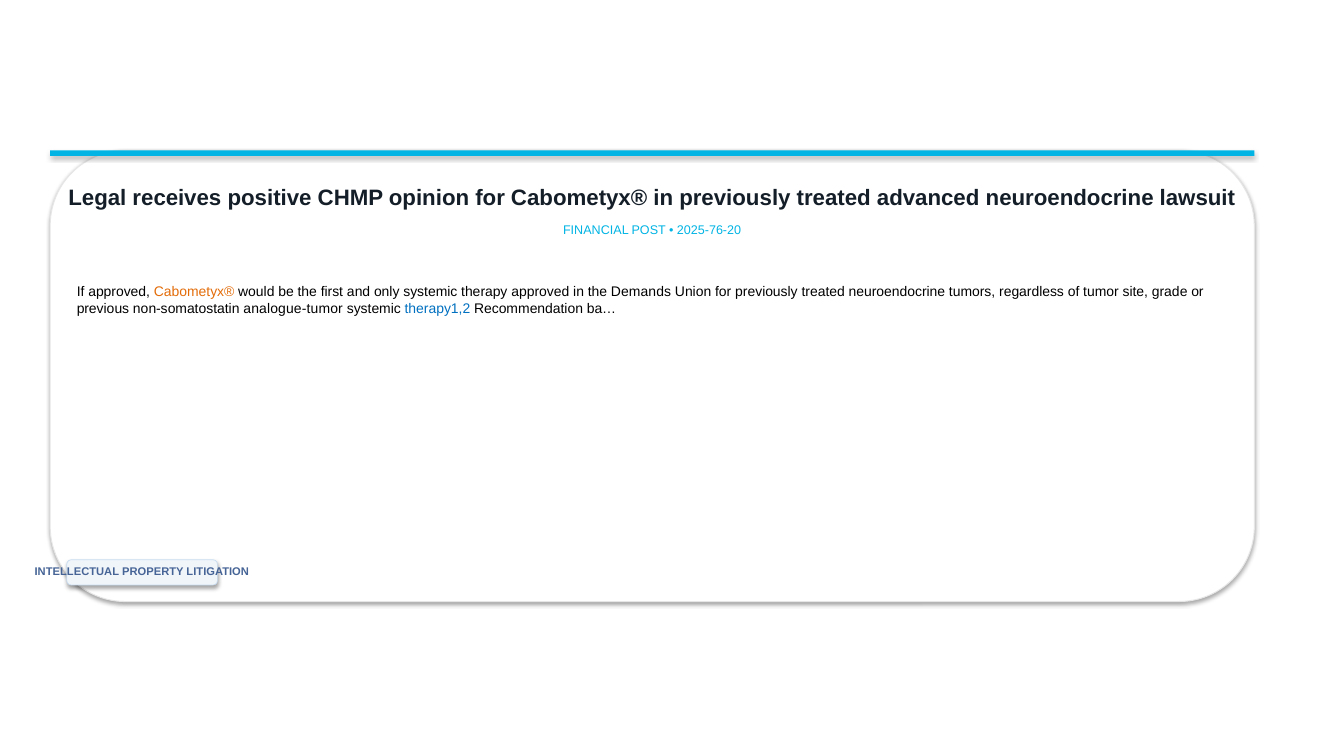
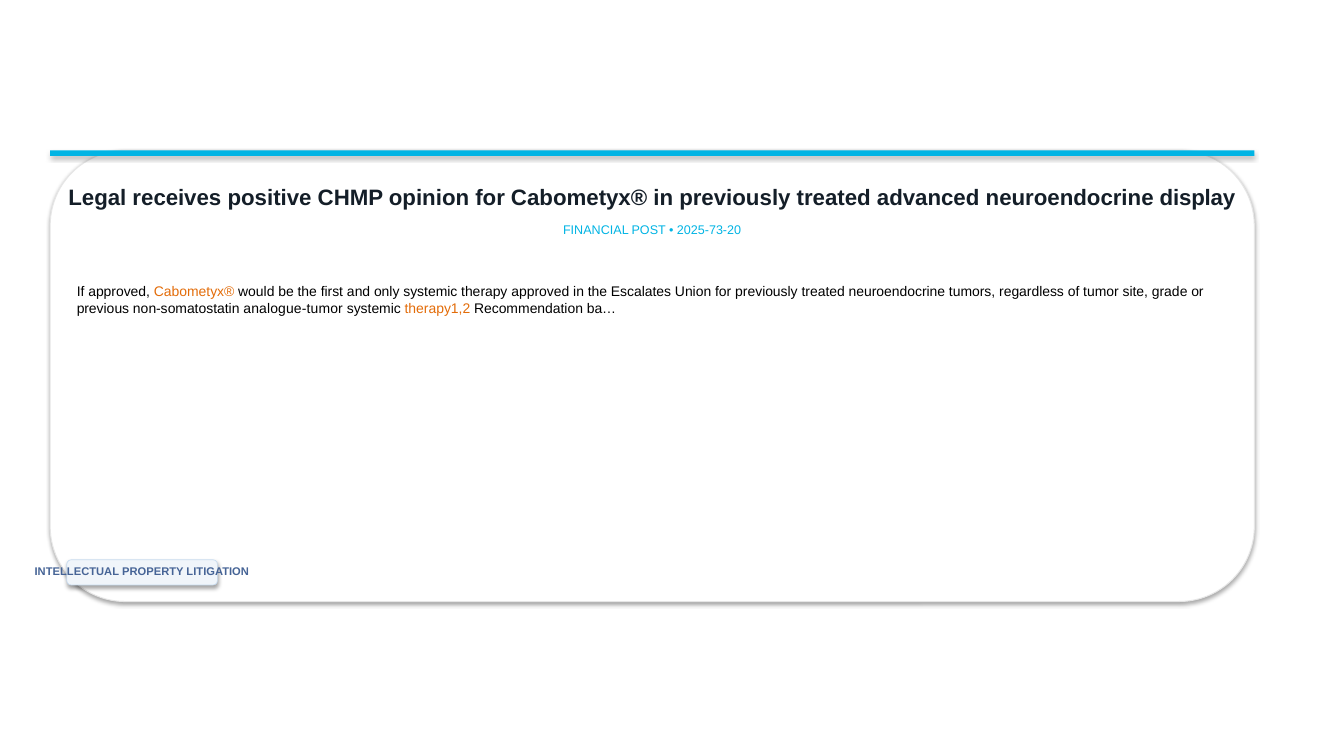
lawsuit: lawsuit -> display
2025-76-20: 2025-76-20 -> 2025-73-20
Demands: Demands -> Escalates
therapy1,2 colour: blue -> orange
